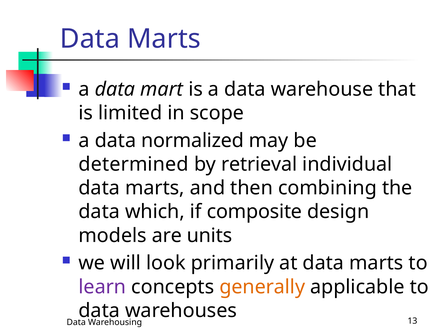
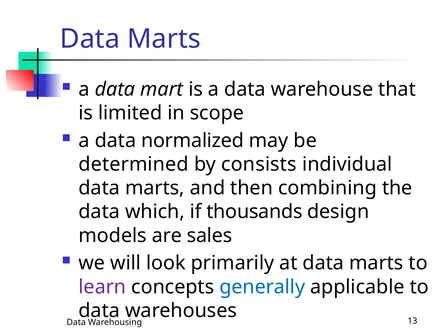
retrieval: retrieval -> consists
composite: composite -> thousands
units: units -> sales
generally colour: orange -> blue
